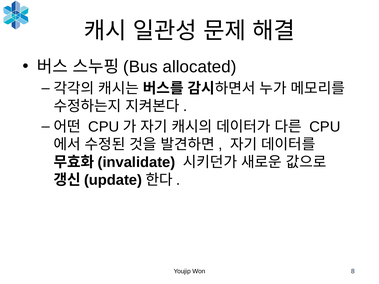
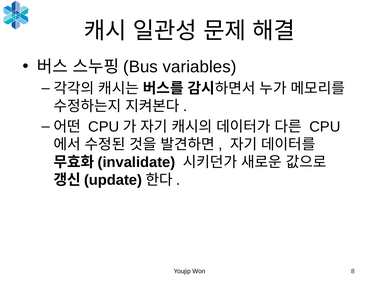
allocated: allocated -> variables
